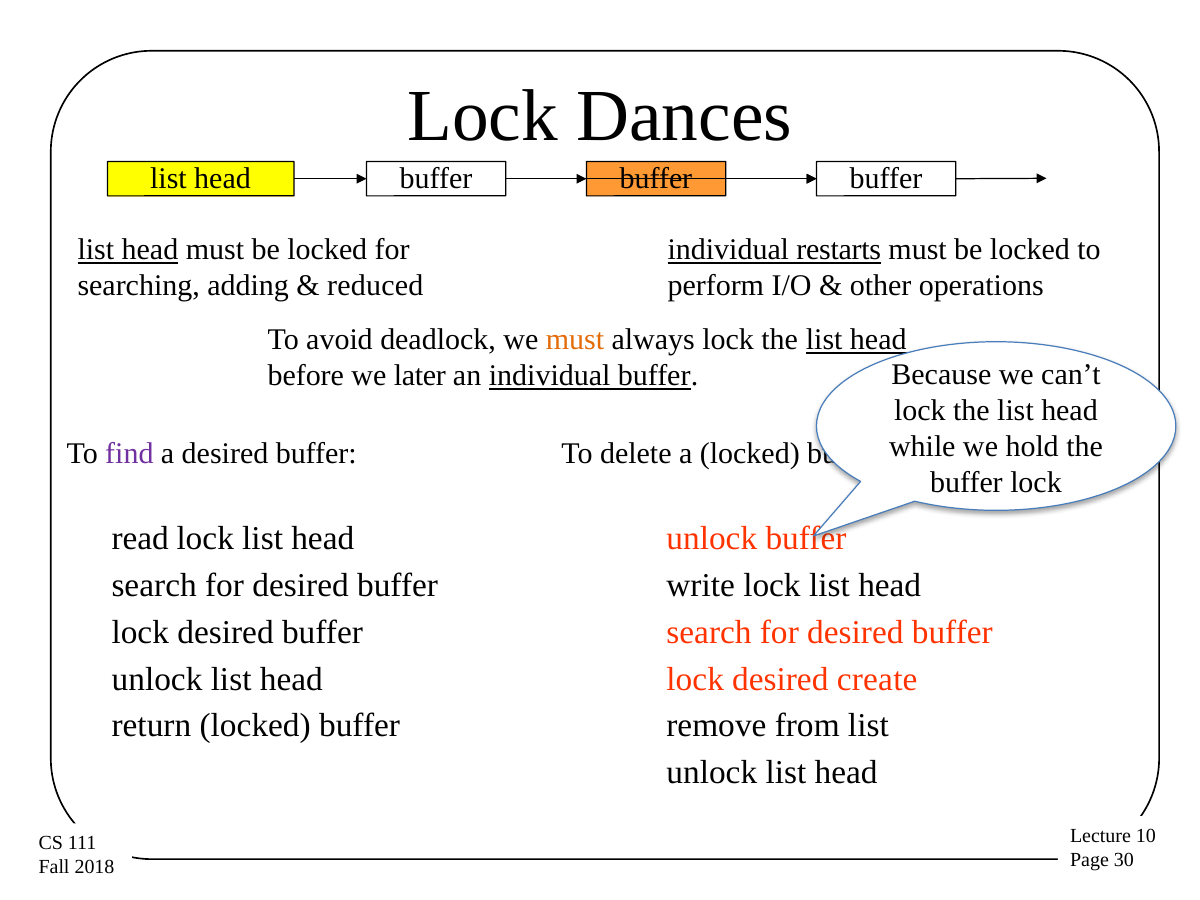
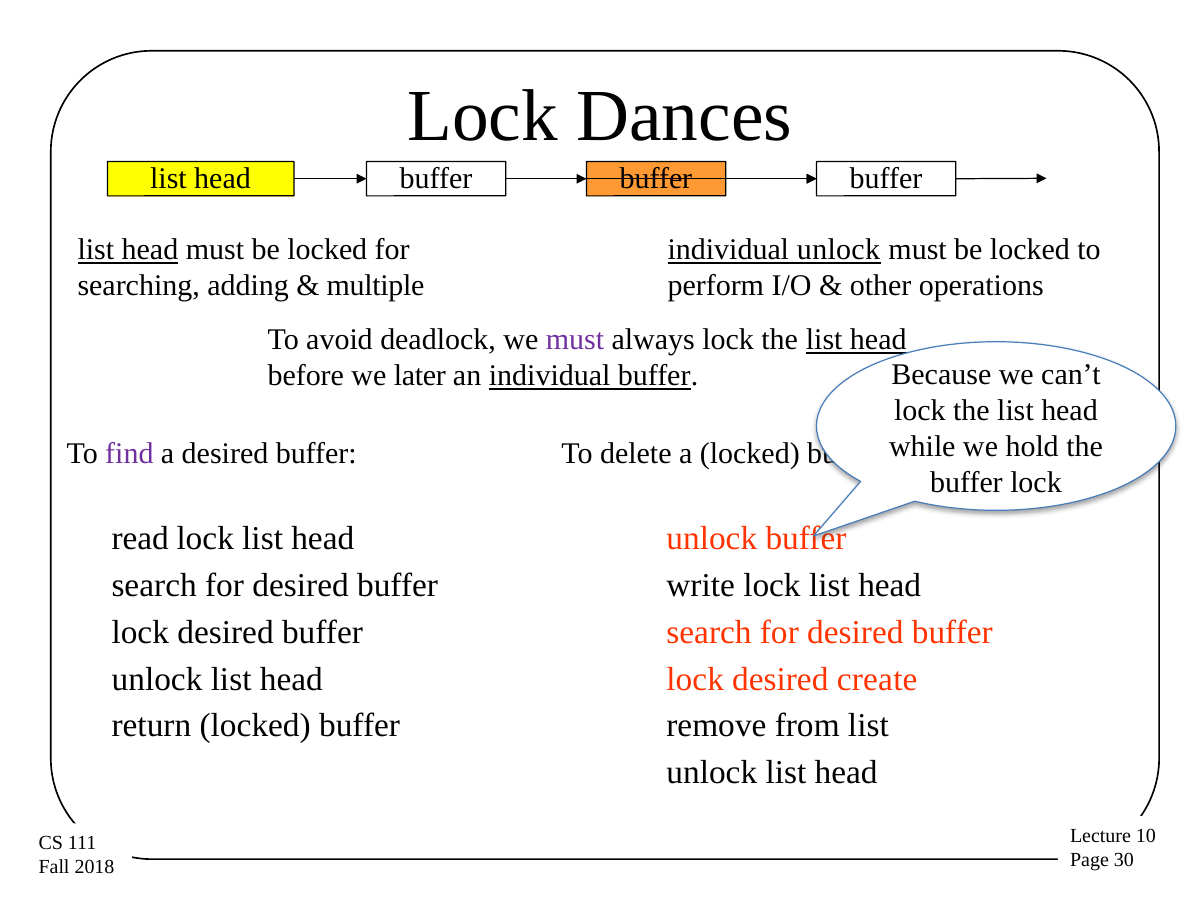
individual restarts: restarts -> unlock
reduced: reduced -> multiple
must at (575, 340) colour: orange -> purple
